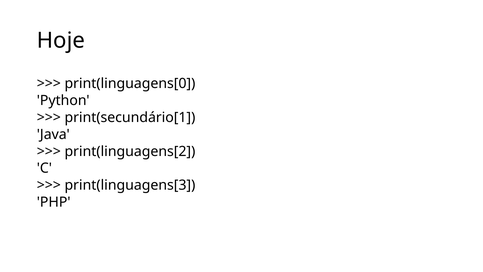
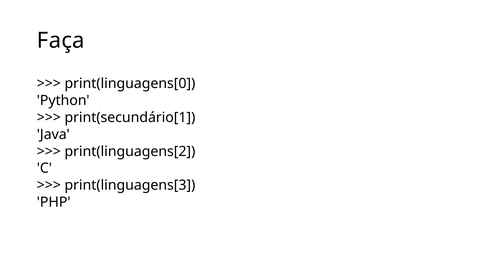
Hoje: Hoje -> Faça
